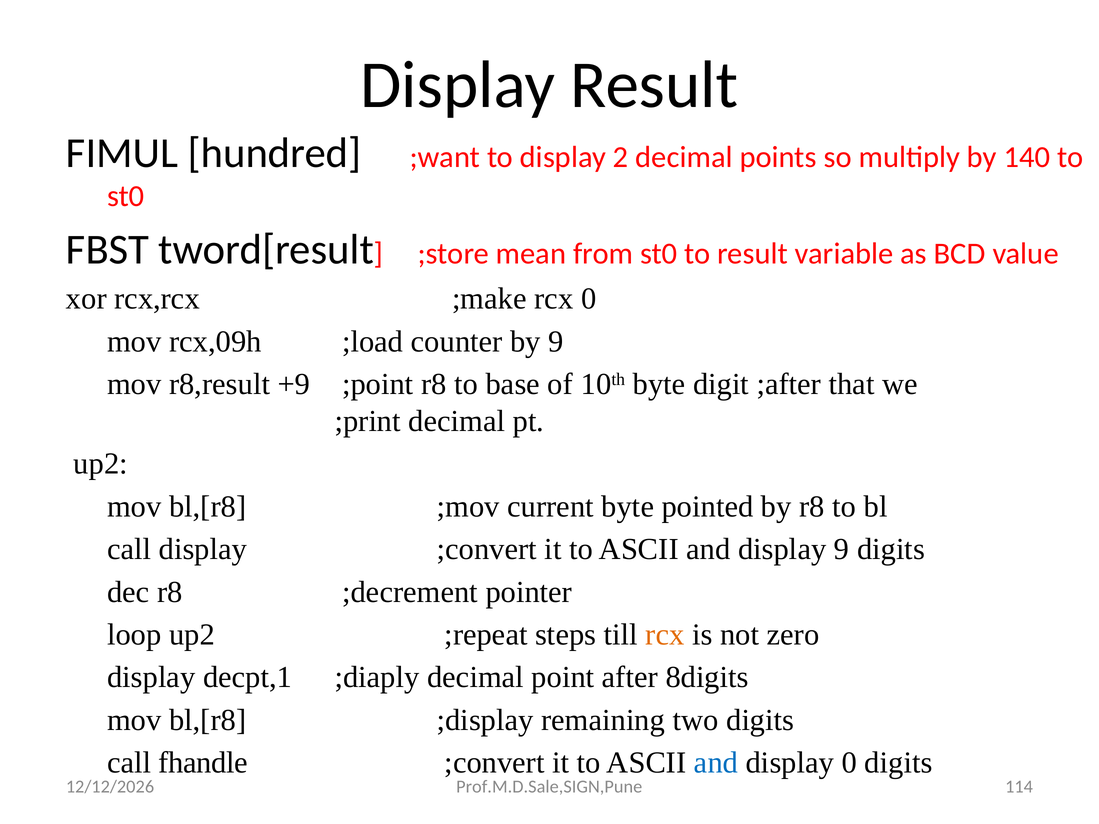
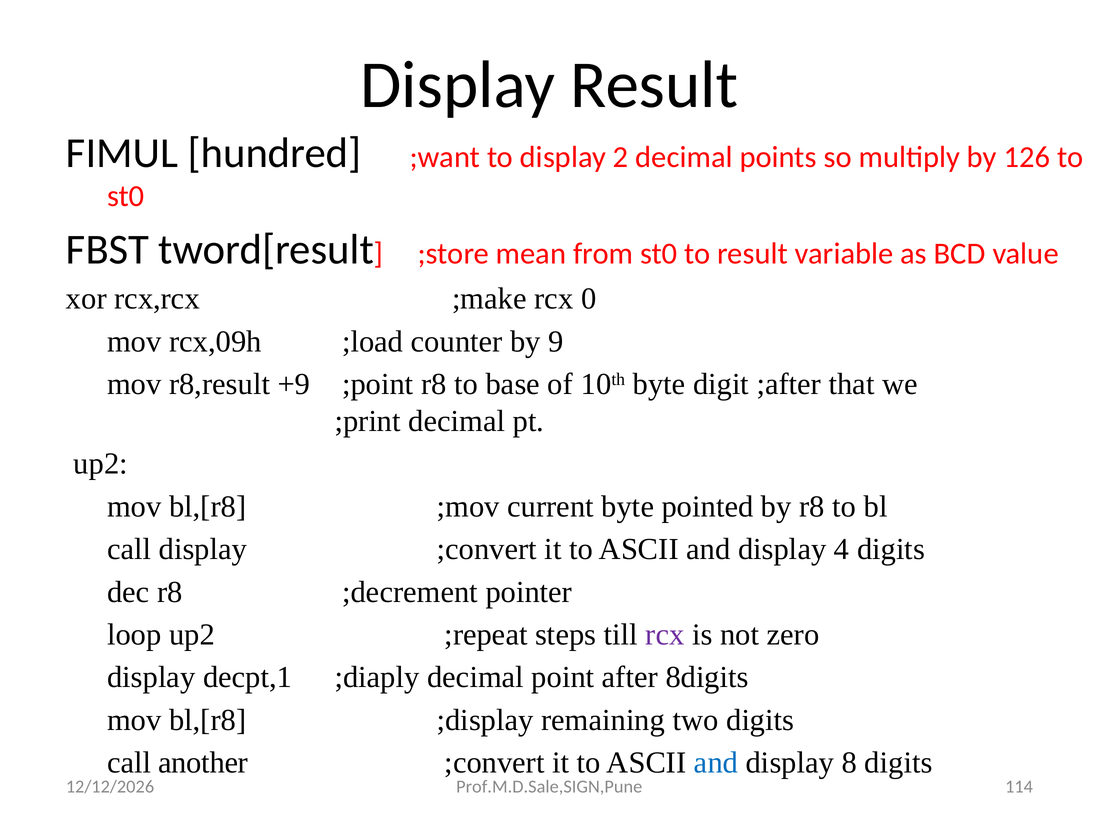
140: 140 -> 126
display 9: 9 -> 4
rcx at (665, 635) colour: orange -> purple
fhandle: fhandle -> another
display 0: 0 -> 8
